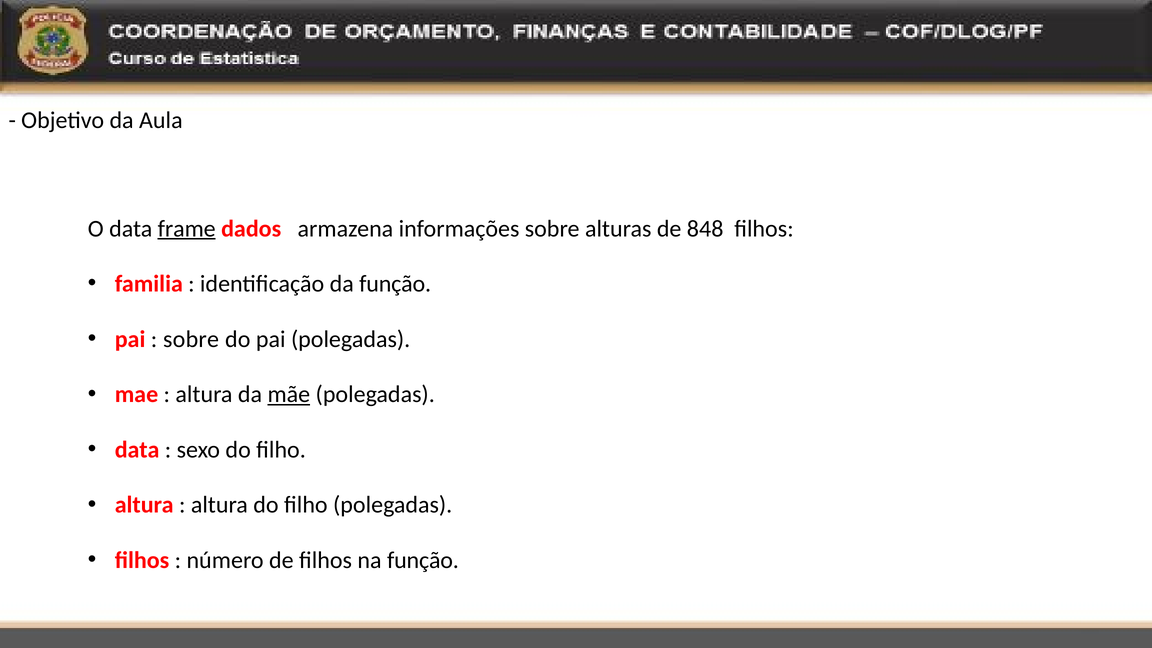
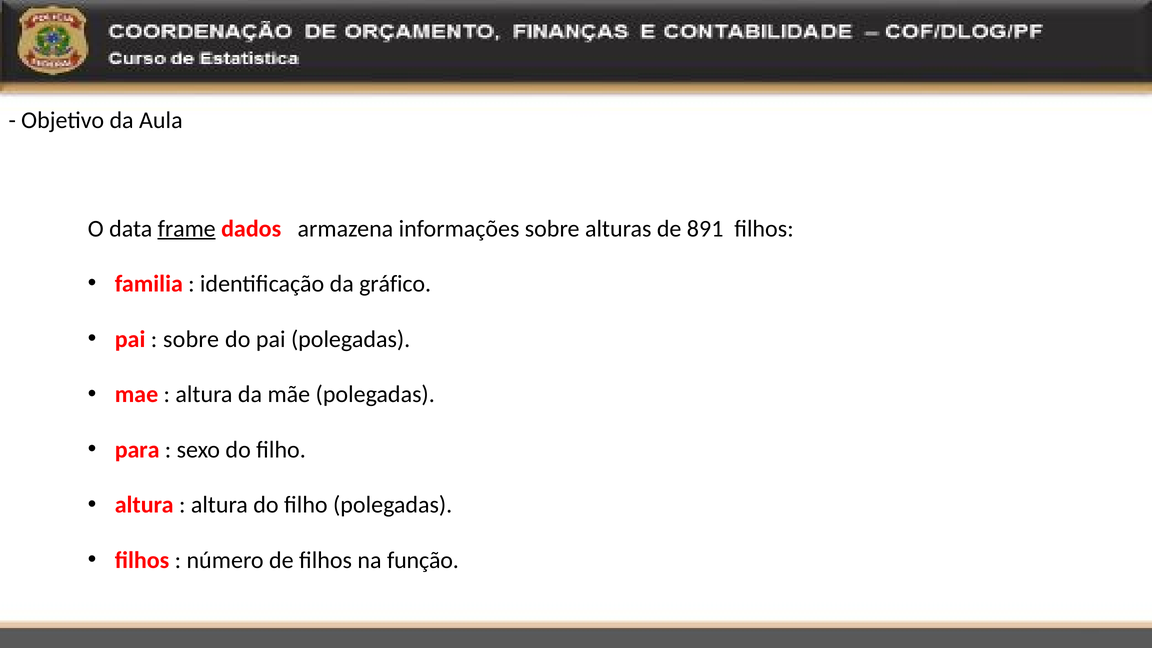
848: 848 -> 891
da função: função -> gráfico
mãe underline: present -> none
data at (137, 450): data -> para
